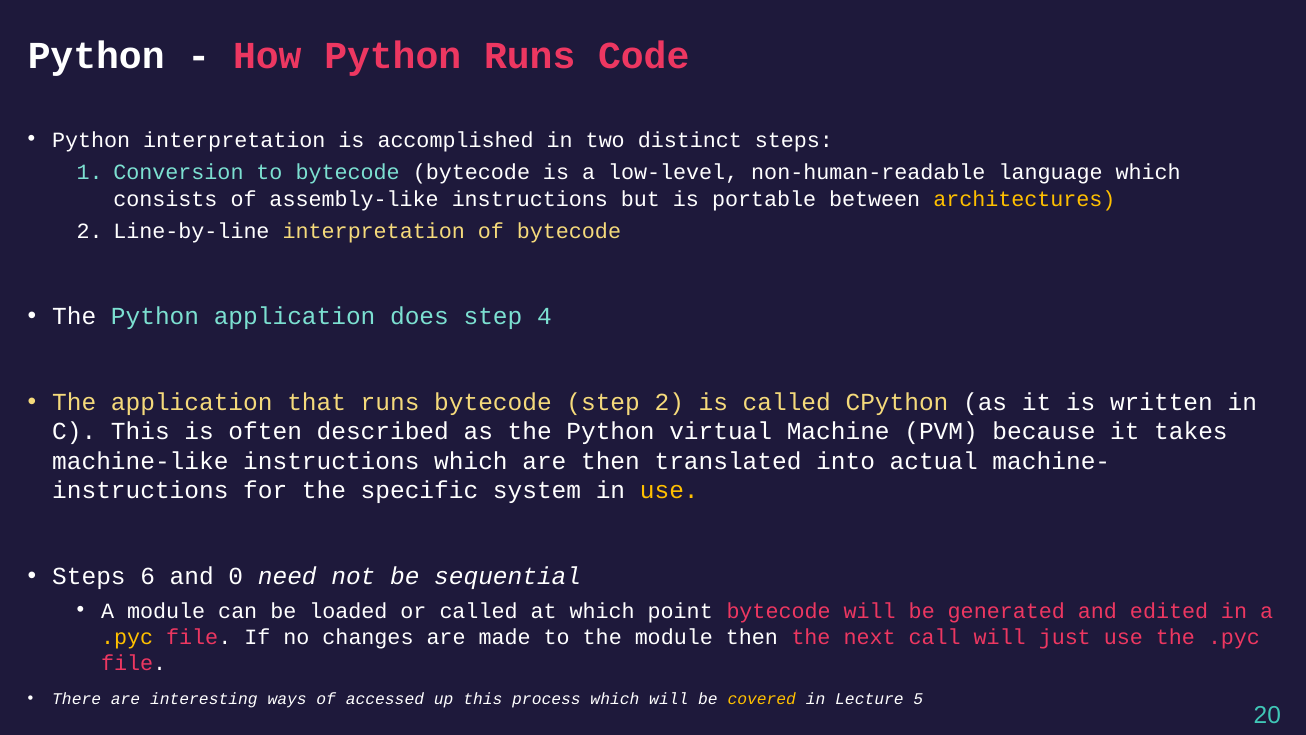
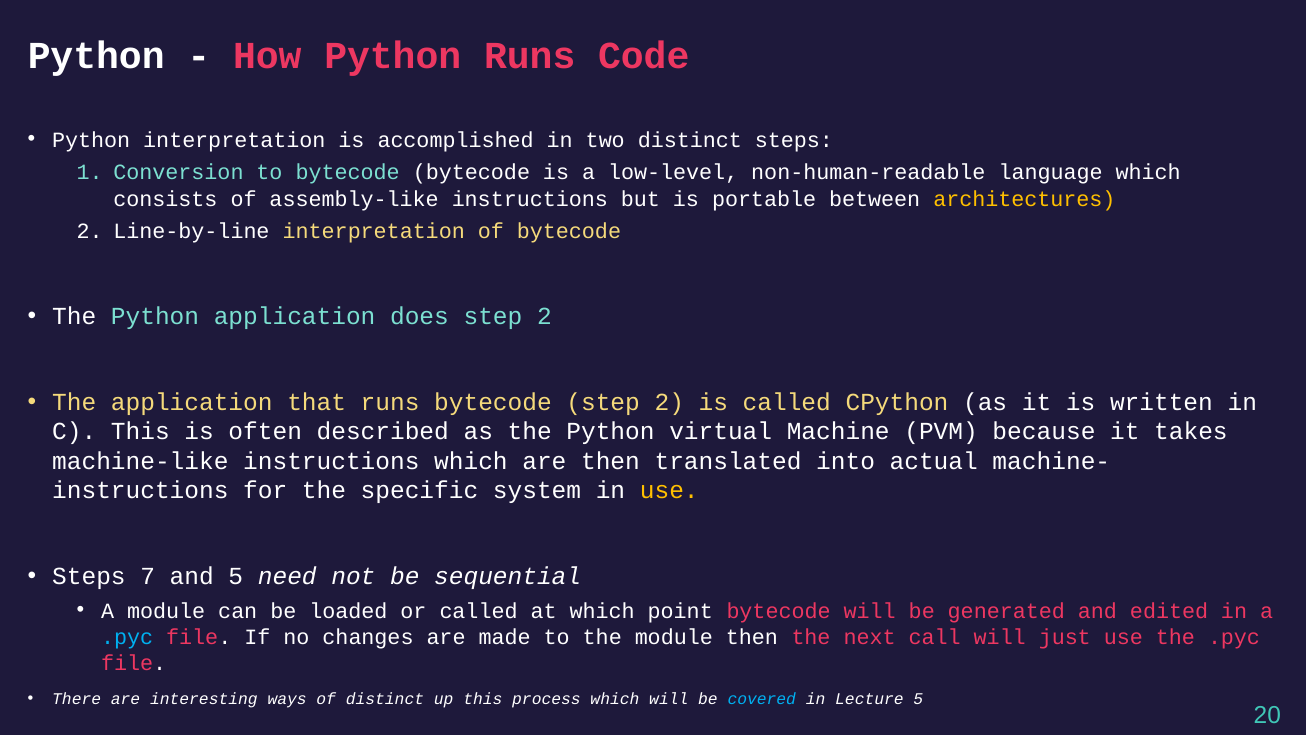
does step 4: 4 -> 2
6: 6 -> 7
and 0: 0 -> 5
.pyc at (127, 637) colour: yellow -> light blue
of accessed: accessed -> distinct
covered colour: yellow -> light blue
